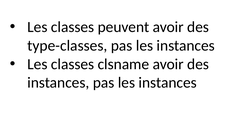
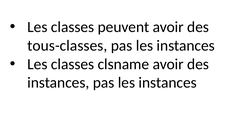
type-classes: type-classes -> tous-classes
